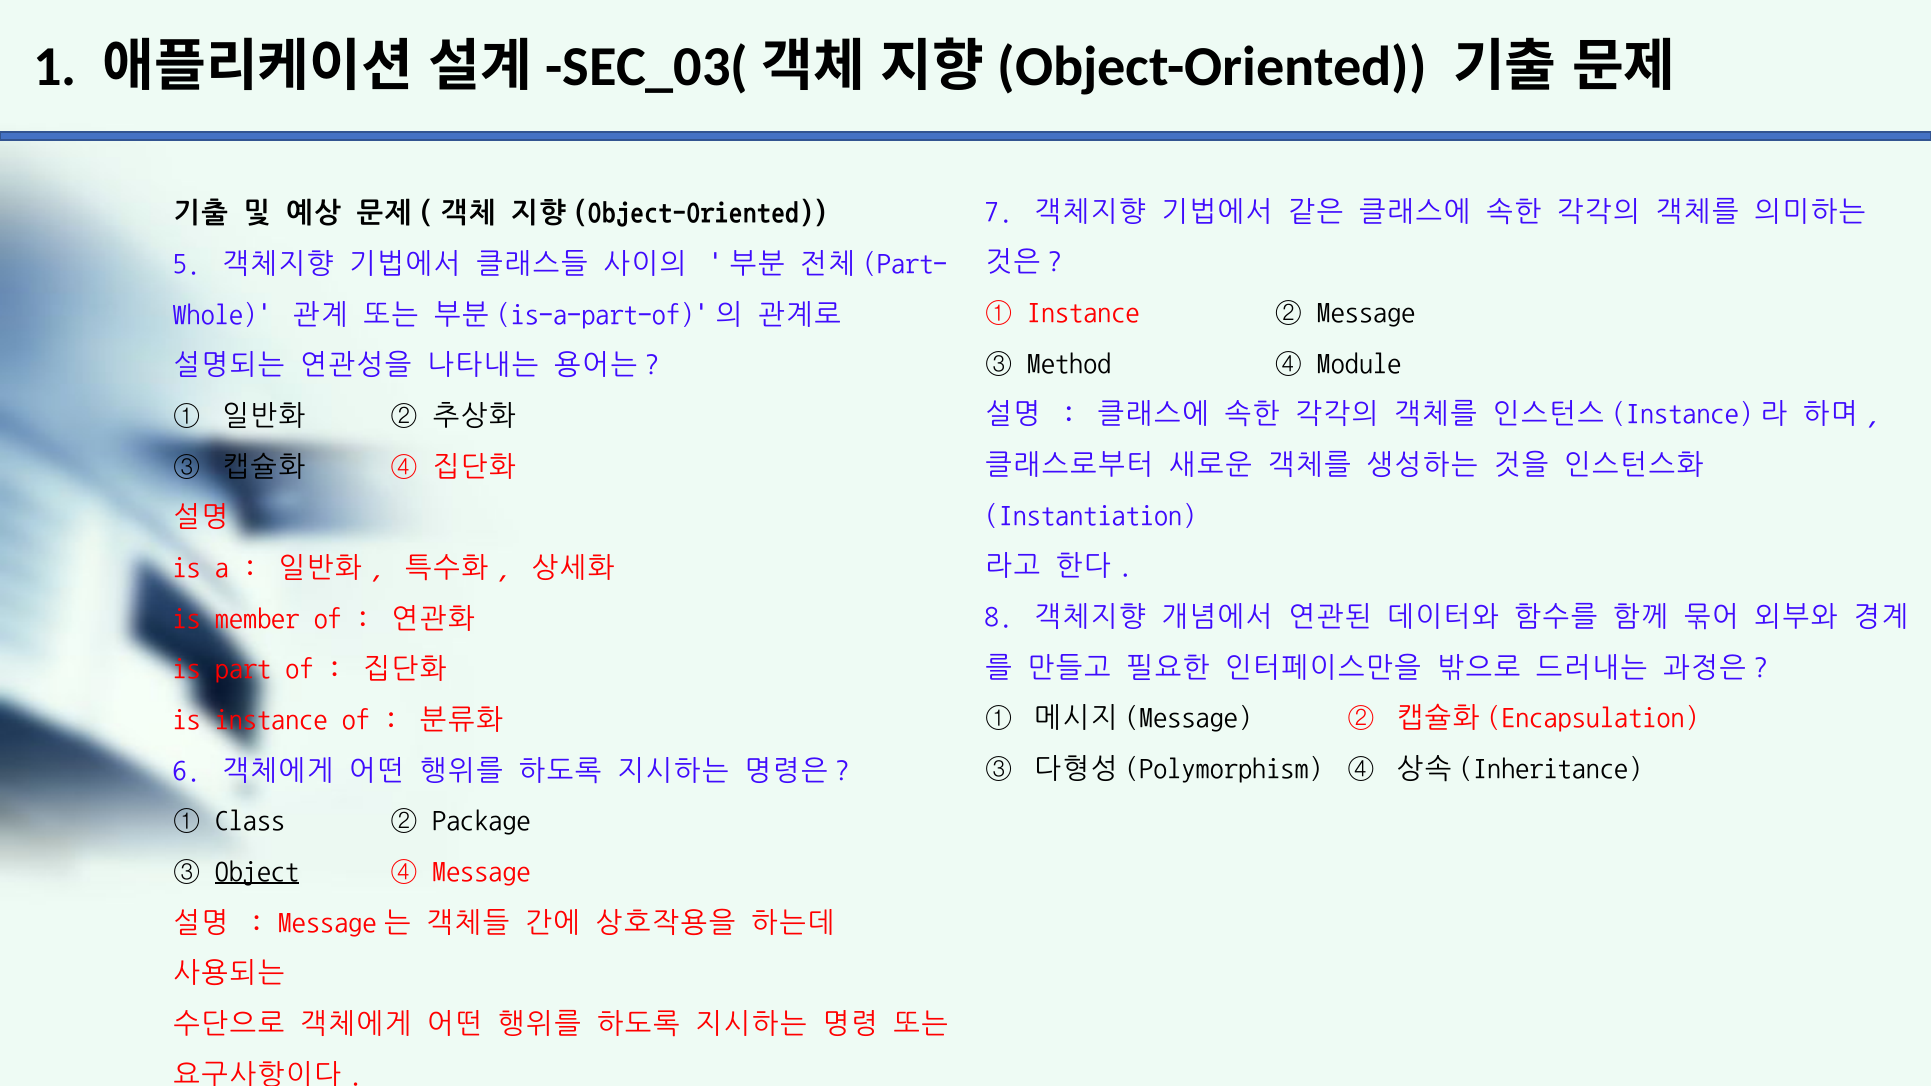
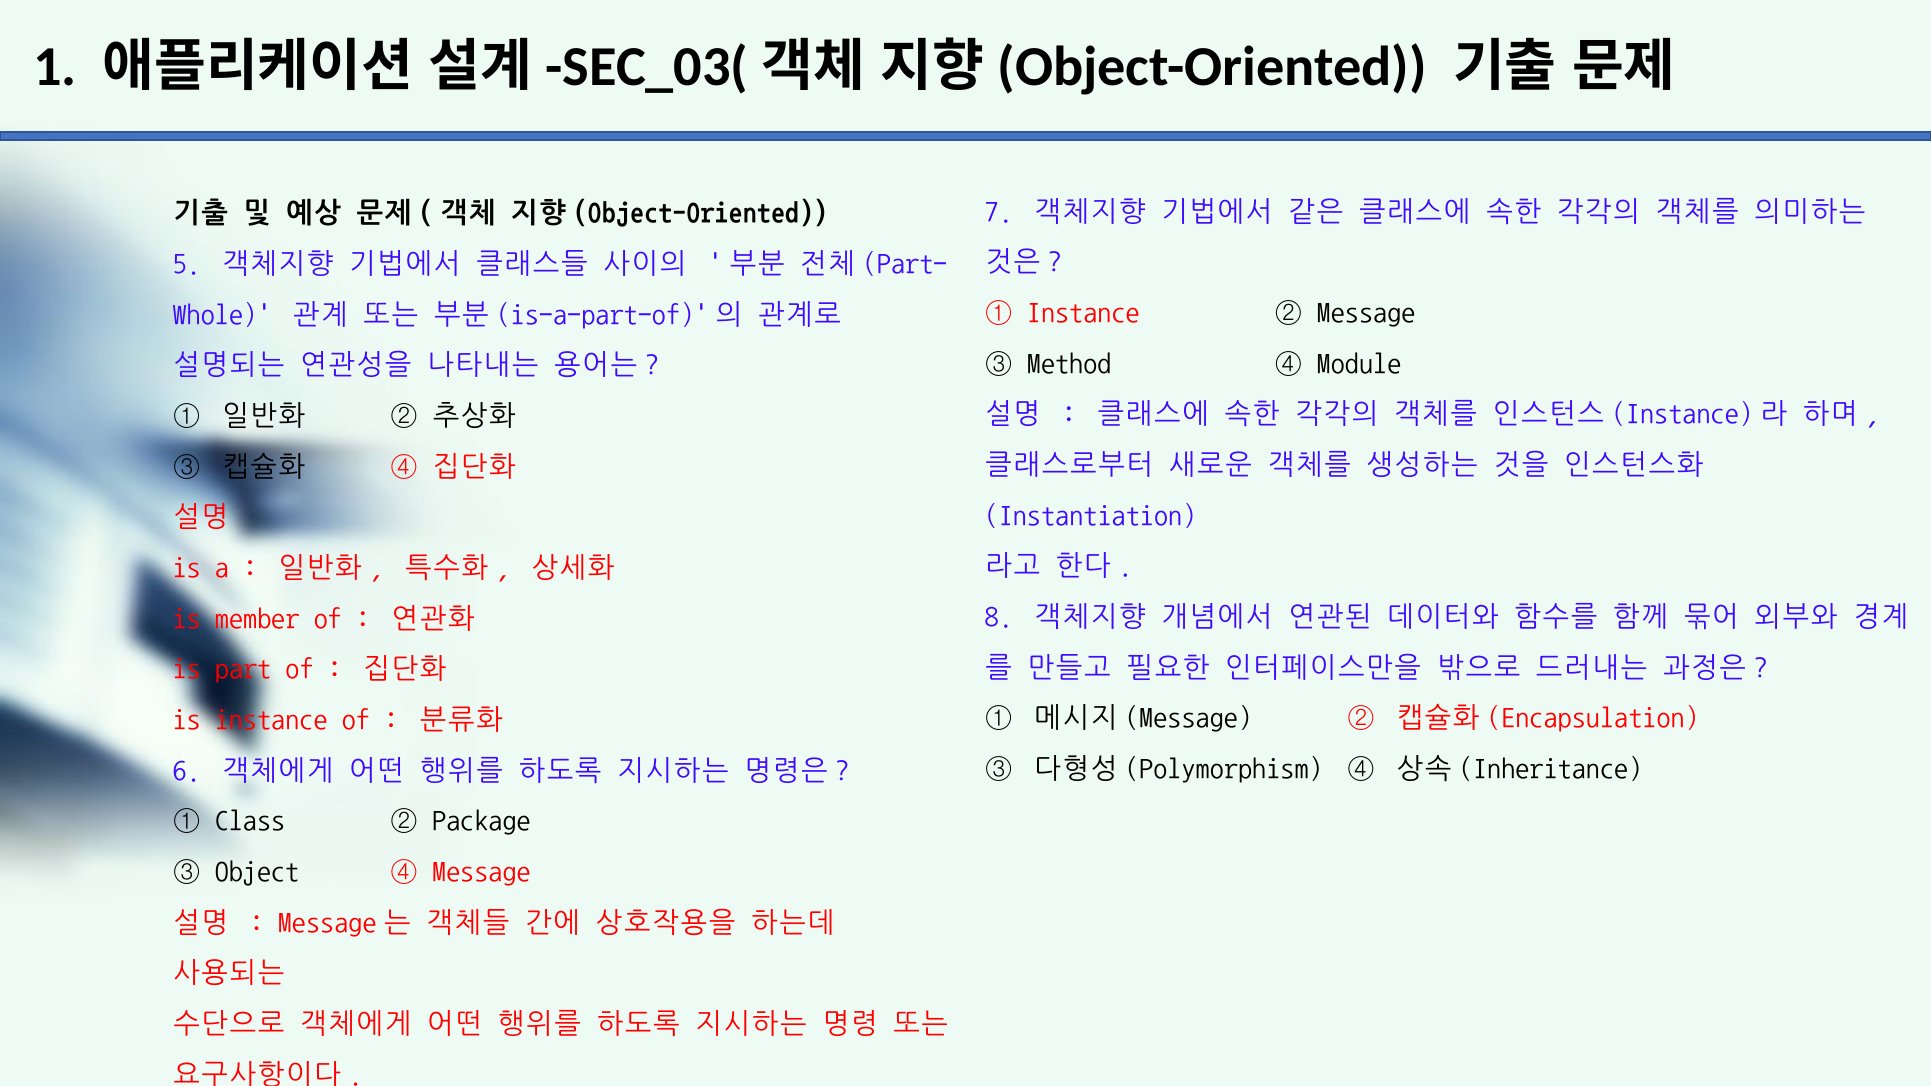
Object underline: present -> none
